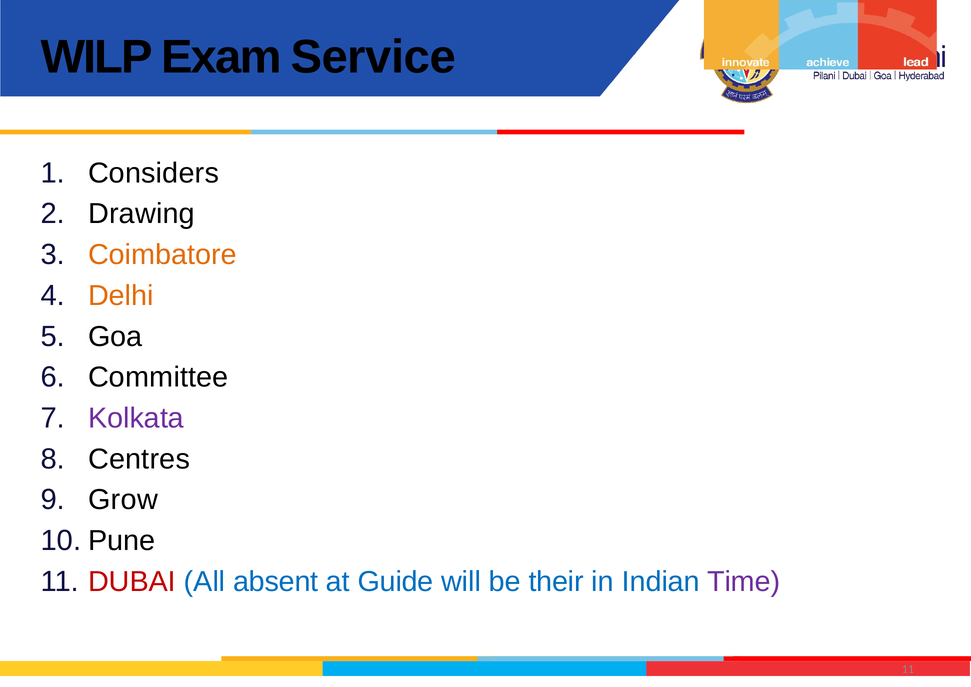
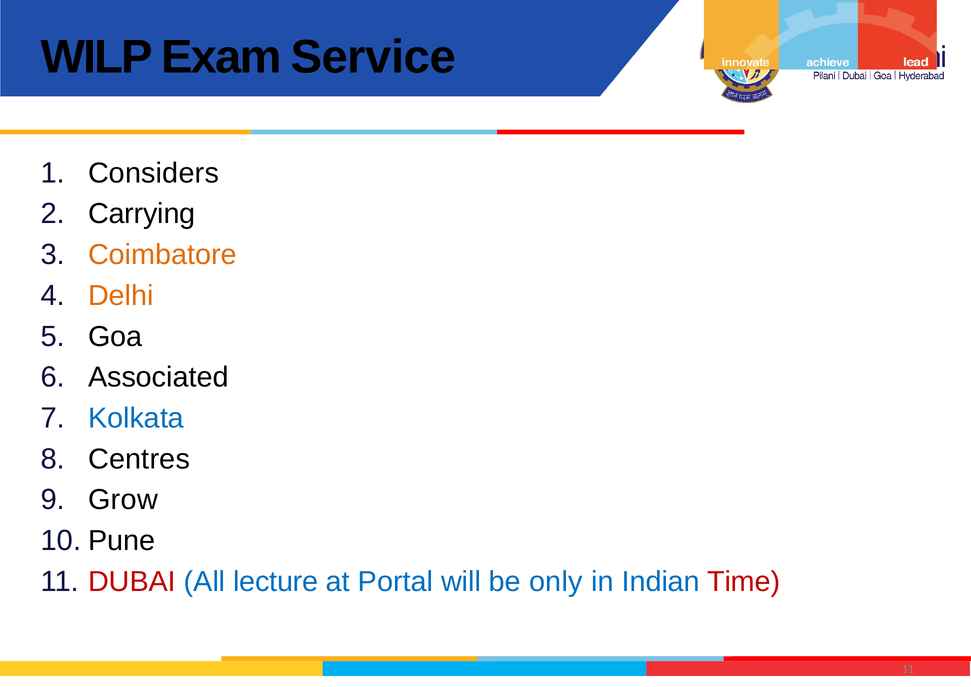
Drawing: Drawing -> Carrying
Committee: Committee -> Associated
Kolkata colour: purple -> blue
absent: absent -> lecture
Guide: Guide -> Portal
their: their -> only
Time colour: purple -> red
